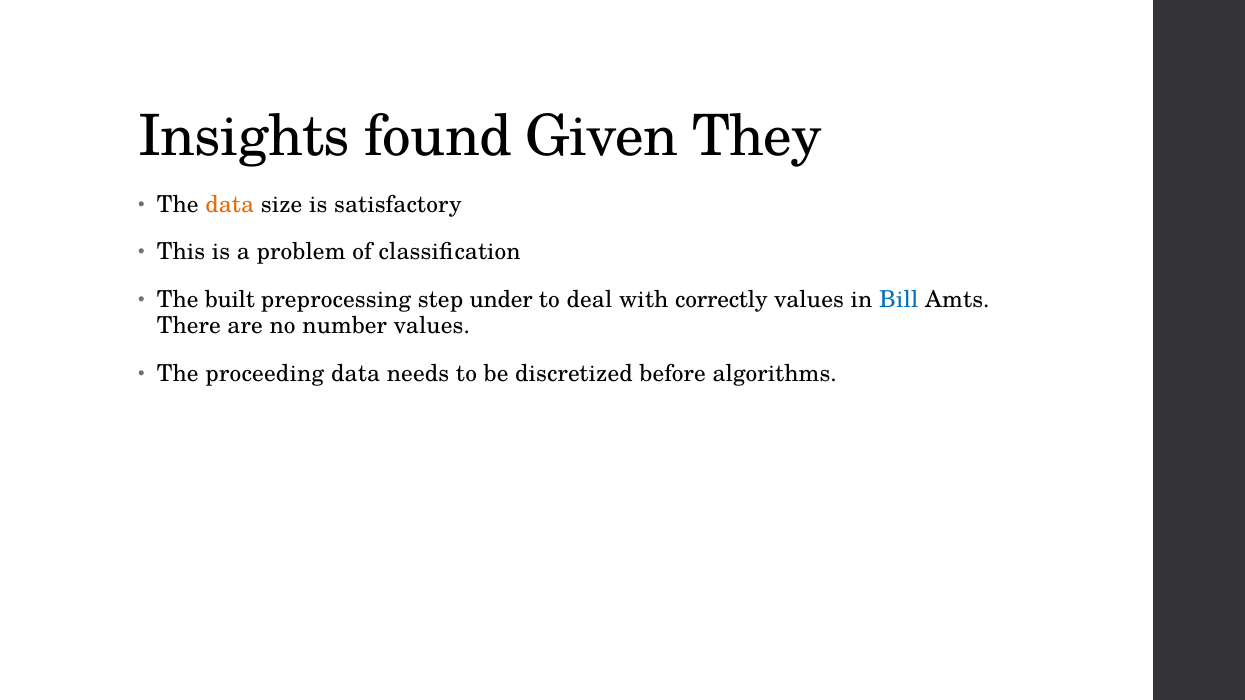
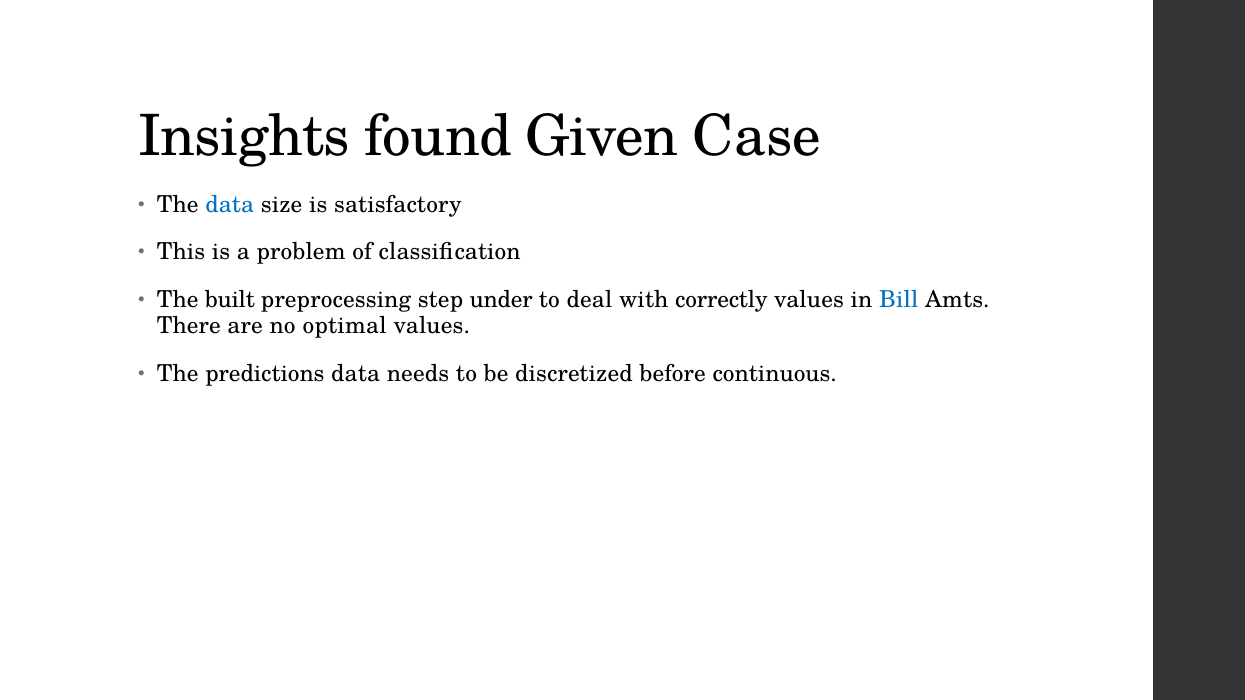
They: They -> Case
data at (230, 205) colour: orange -> blue
number: number -> optimal
proceeding: proceeding -> predictions
algorithms: algorithms -> continuous
